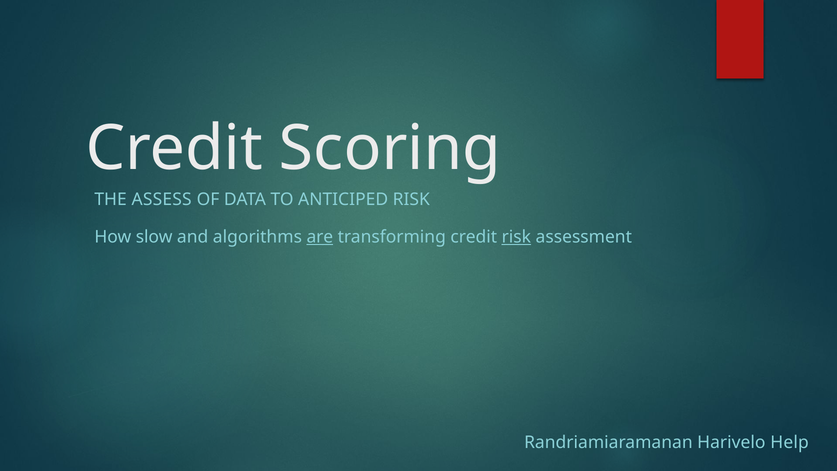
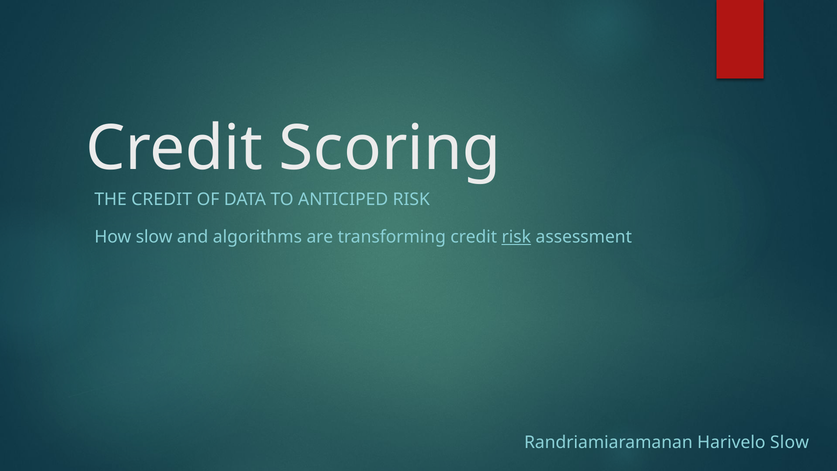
THE ASSESS: ASSESS -> CREDIT
are underline: present -> none
Harivelo Help: Help -> Slow
